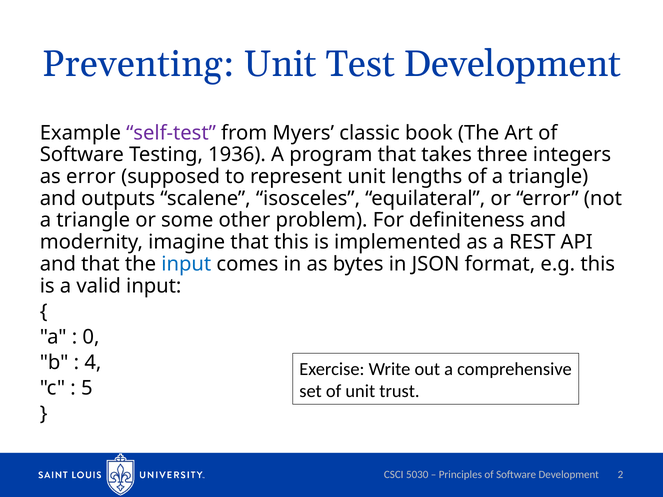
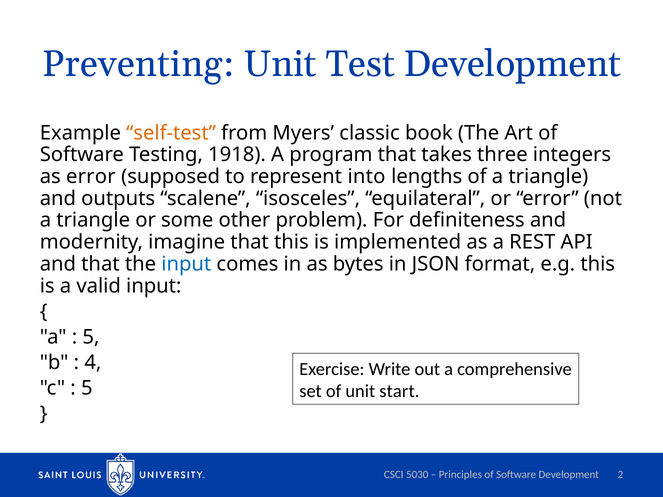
self-test colour: purple -> orange
1936: 1936 -> 1918
represent unit: unit -> into
0 at (91, 337): 0 -> 5
trust: trust -> start
